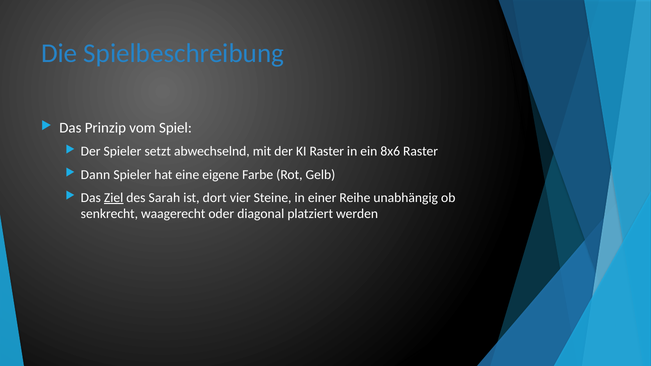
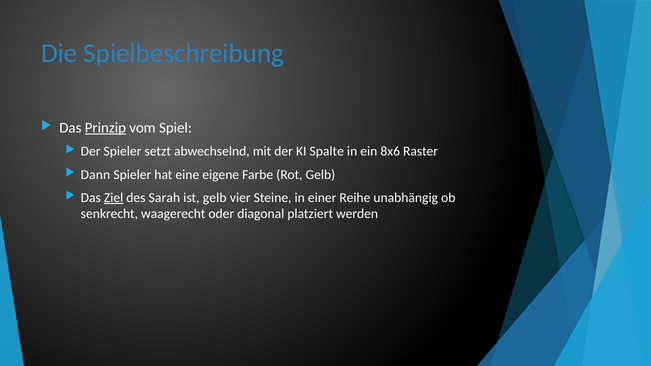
Prinzip underline: none -> present
KI Raster: Raster -> Spalte
ist dort: dort -> gelb
